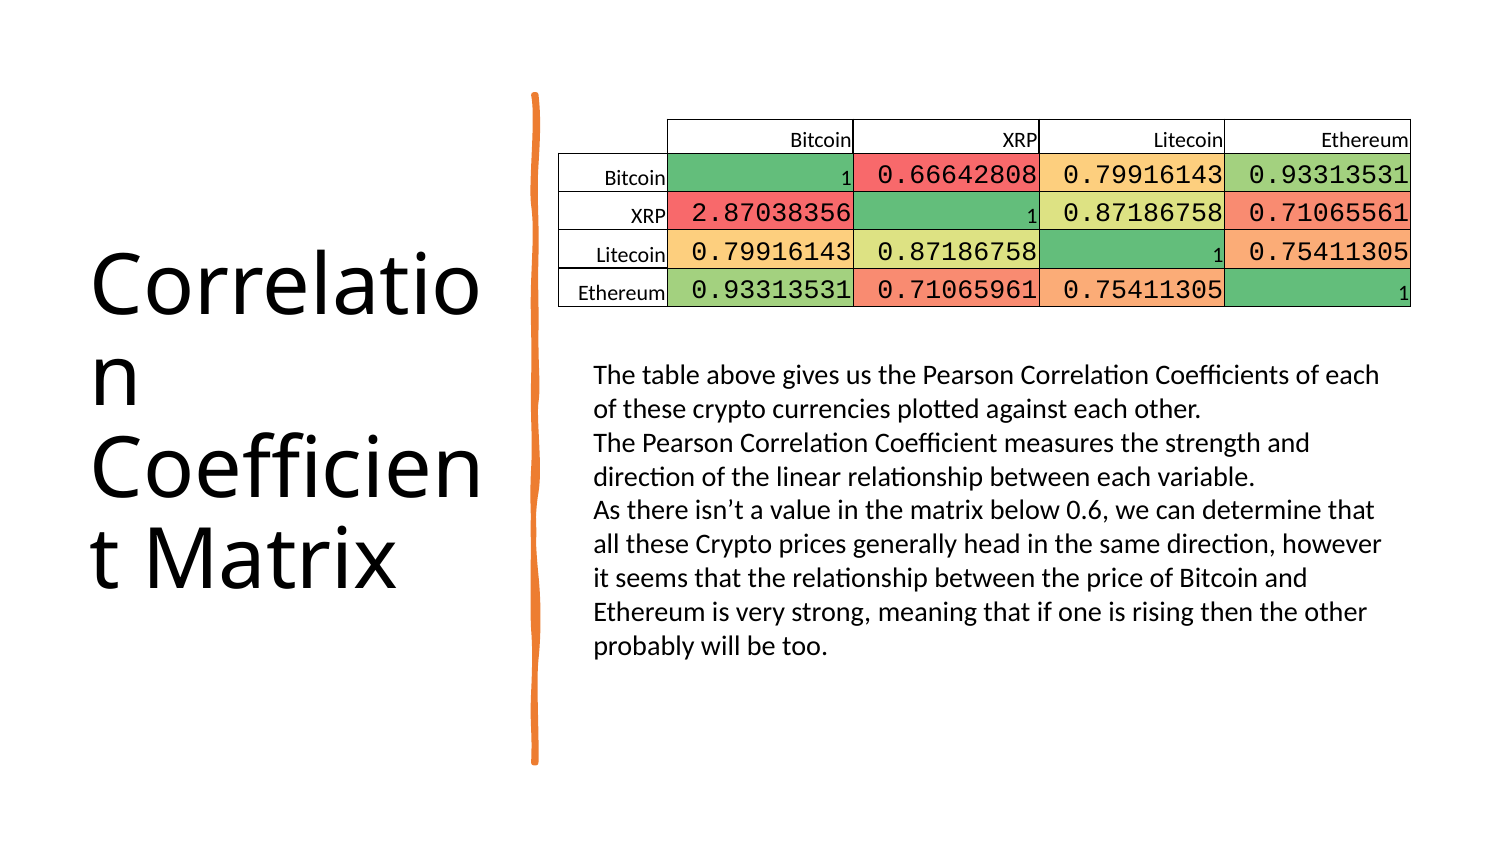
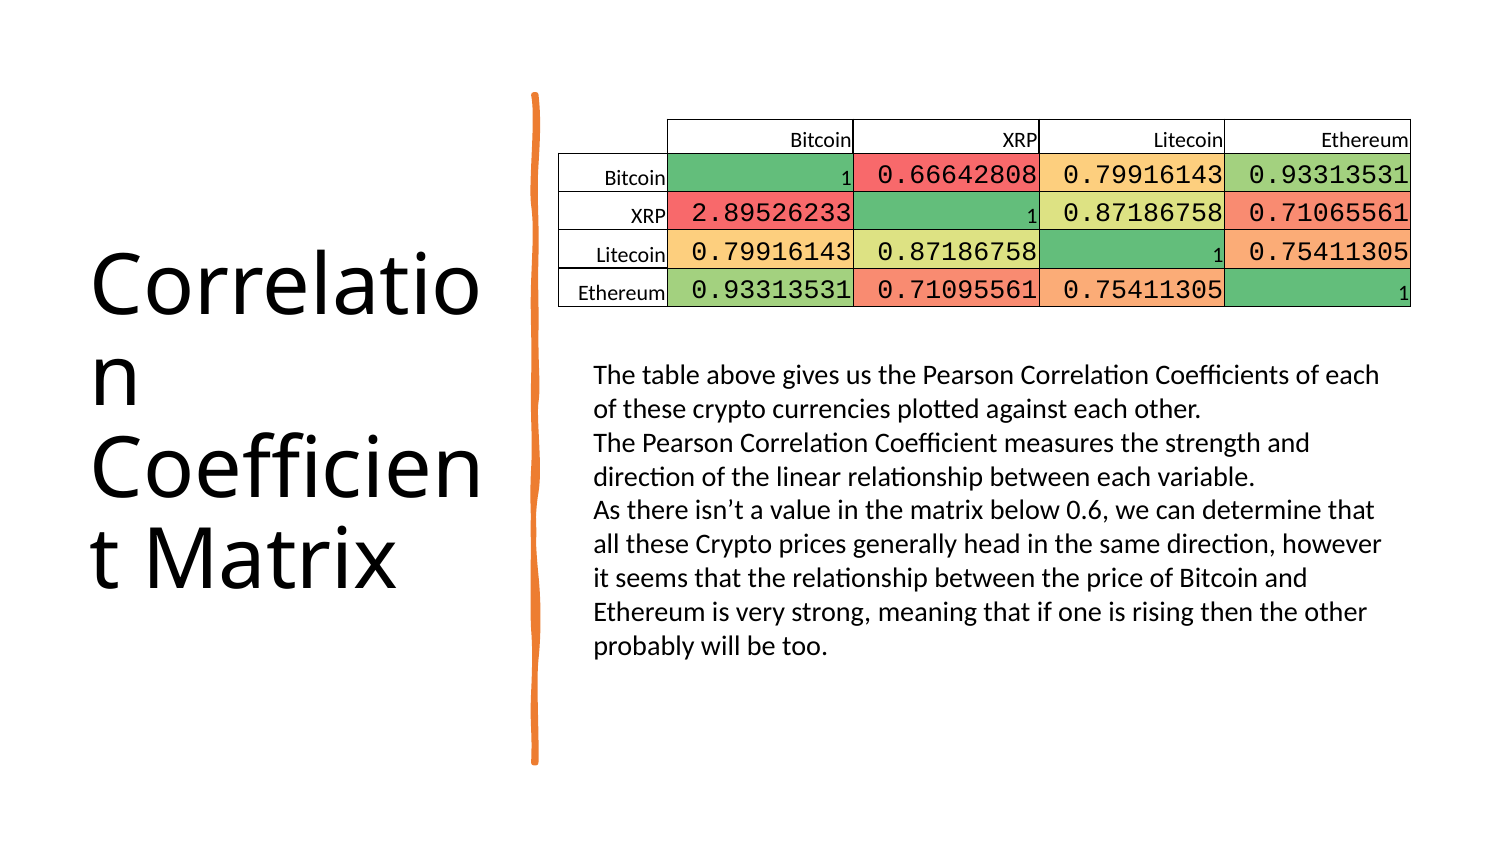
2.87038356: 2.87038356 -> 2.89526233
0.71065961: 0.71065961 -> 0.71095561
